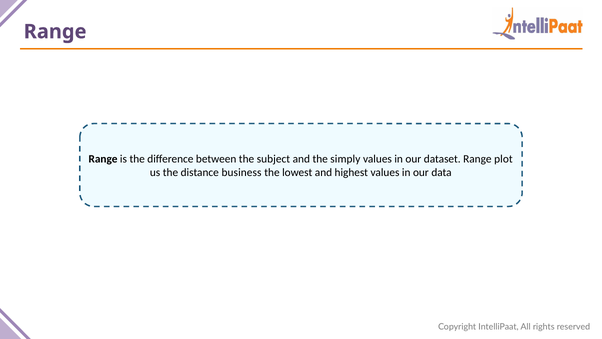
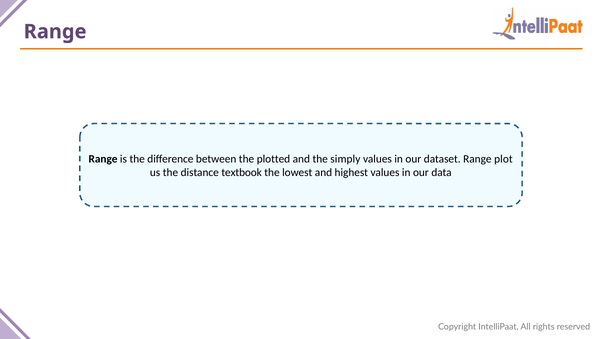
subject: subject -> plotted
business: business -> textbook
